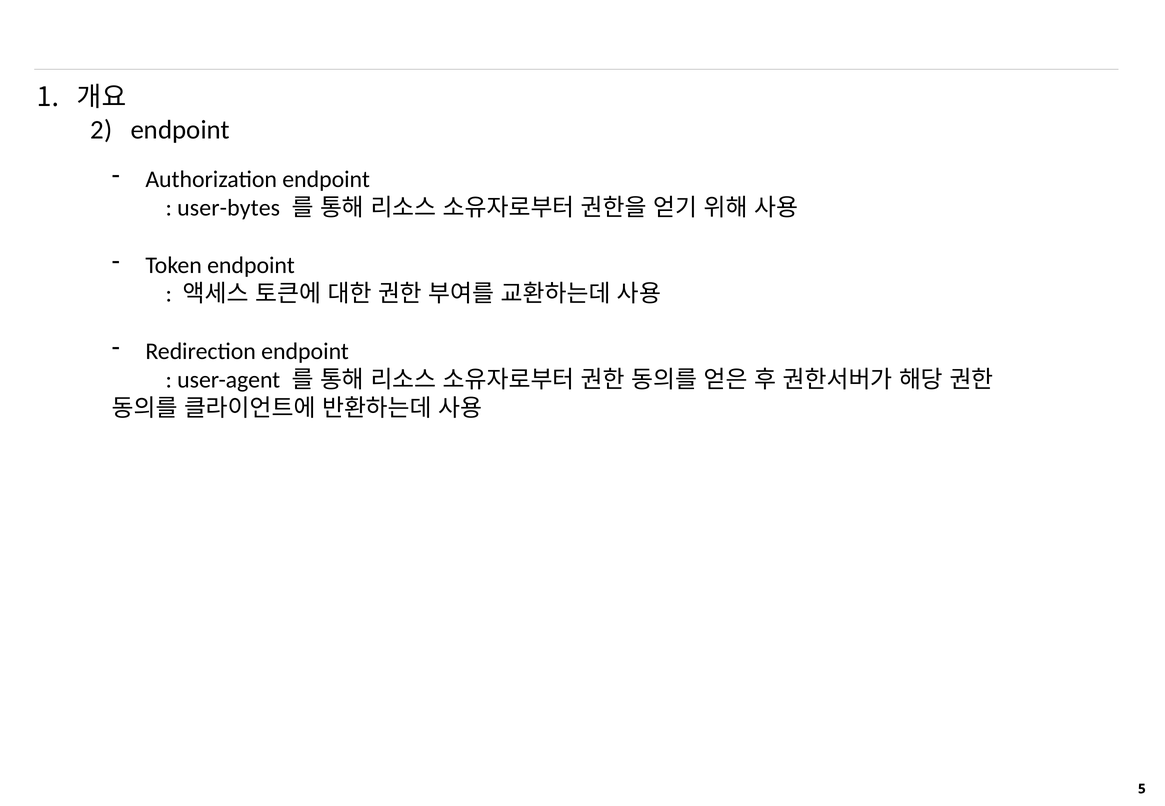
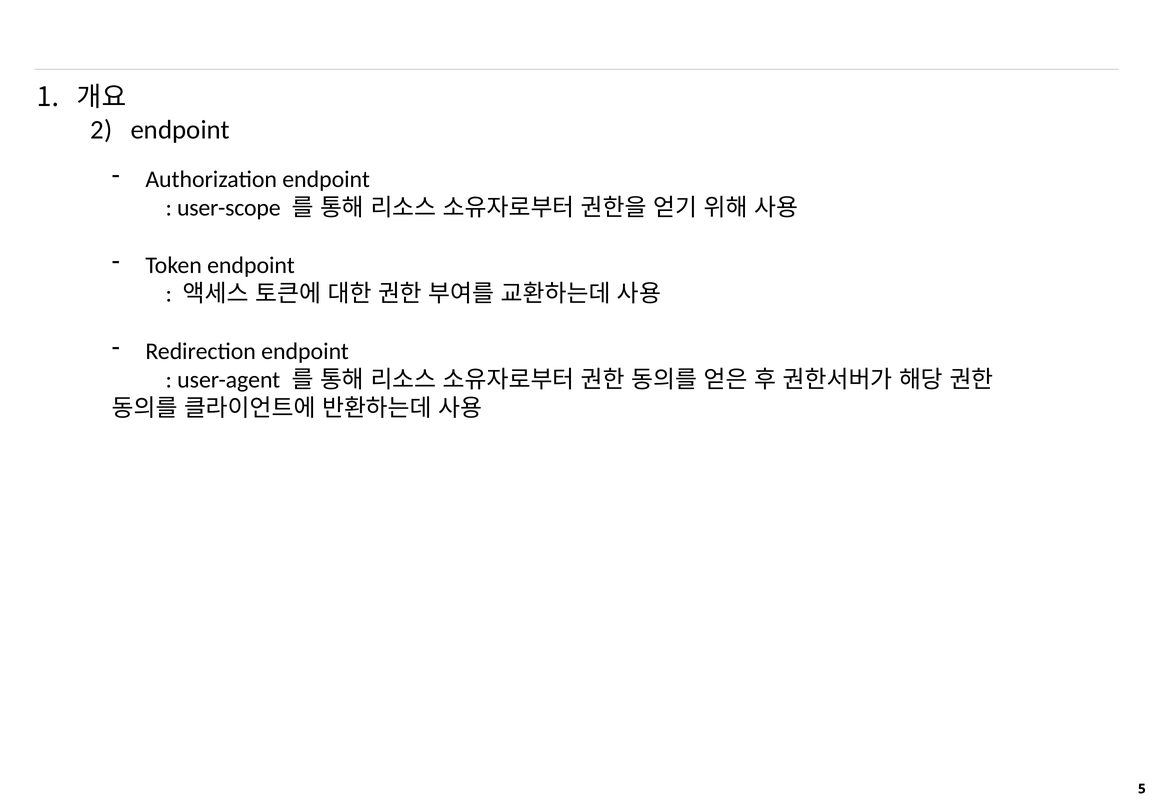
user-bytes: user-bytes -> user-scope
